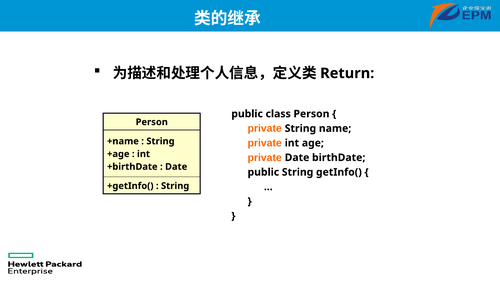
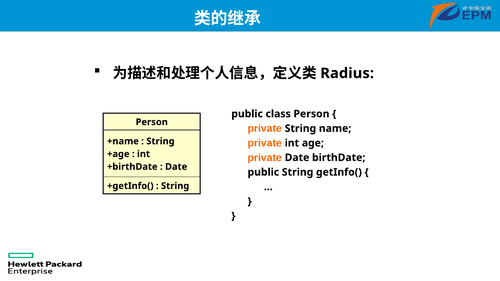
Return: Return -> Radius
